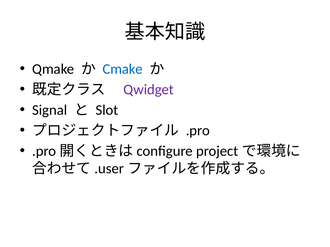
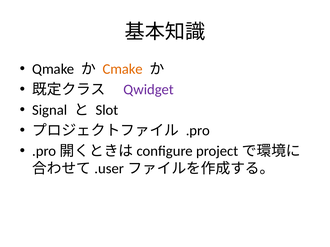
Cmake colour: blue -> orange
